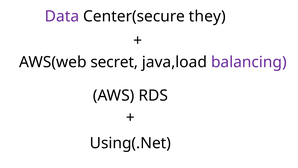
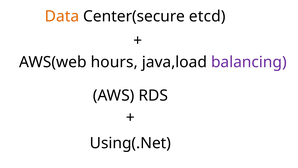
Data colour: purple -> orange
they: they -> etcd
secret: secret -> hours
